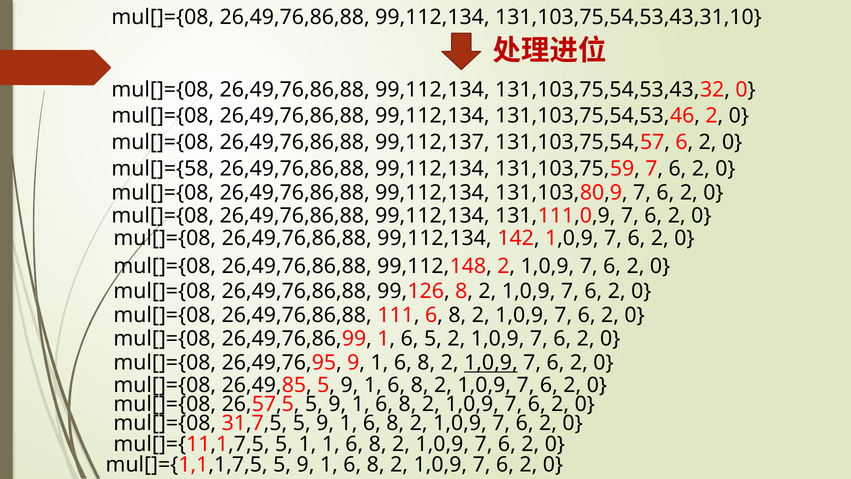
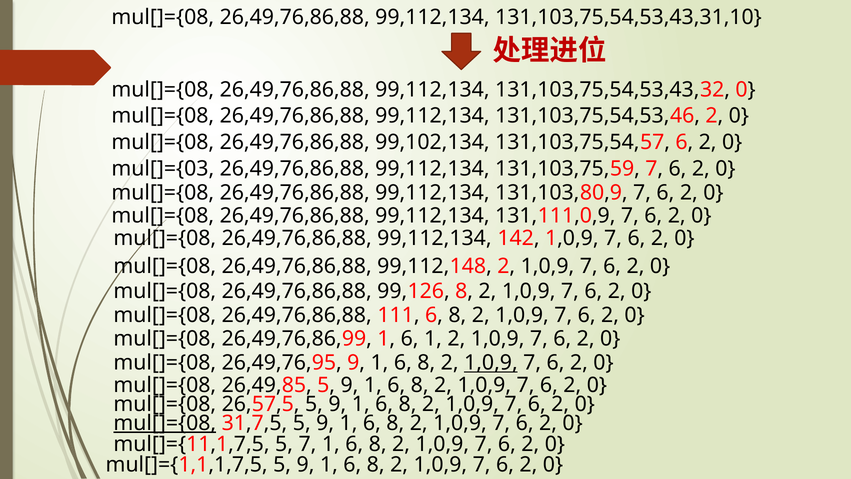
99,112,137: 99,112,137 -> 99,102,134
mul[]={58: mul[]={58 -> mul[]={03
6 5: 5 -> 1
mul[]={08 at (165, 423) underline: none -> present
5 1: 1 -> 7
